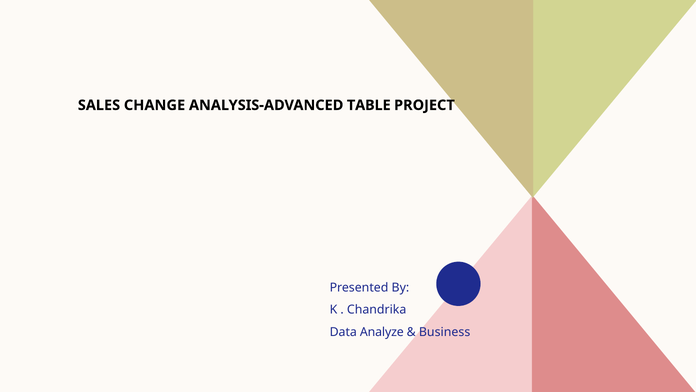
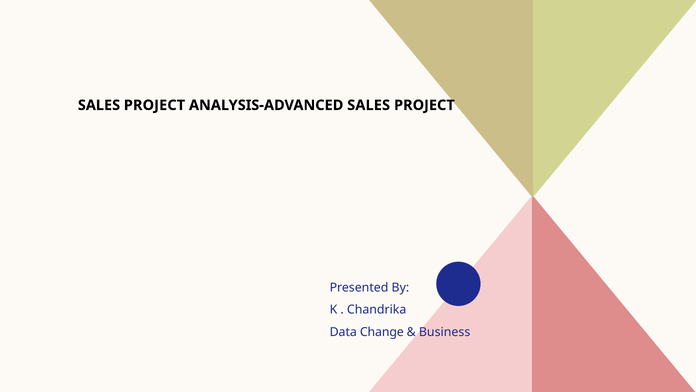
CHANGE at (155, 105): CHANGE -> PROJECT
ANALYSIS-ADVANCED TABLE: TABLE -> SALES
Analyze: Analyze -> Change
